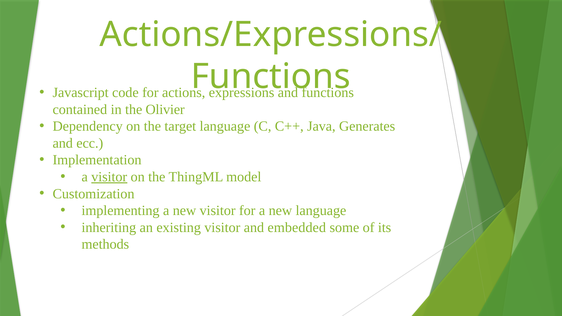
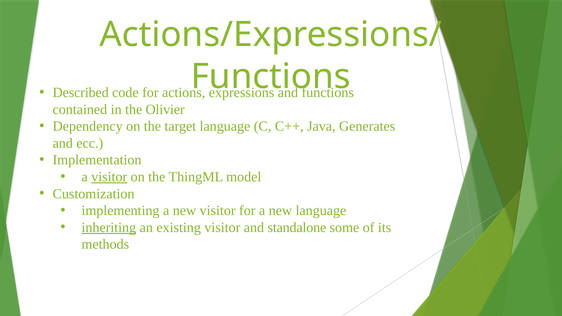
Javascript: Javascript -> Described
inheriting underline: none -> present
embedded: embedded -> standalone
